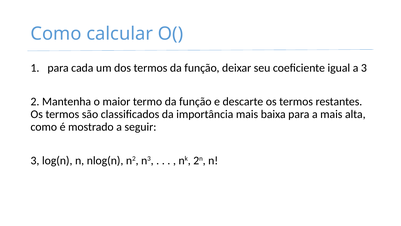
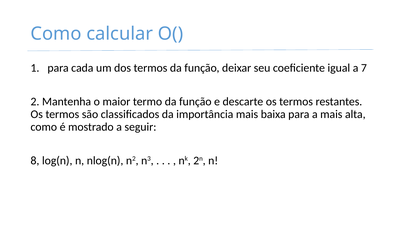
a 3: 3 -> 7
3 at (35, 160): 3 -> 8
